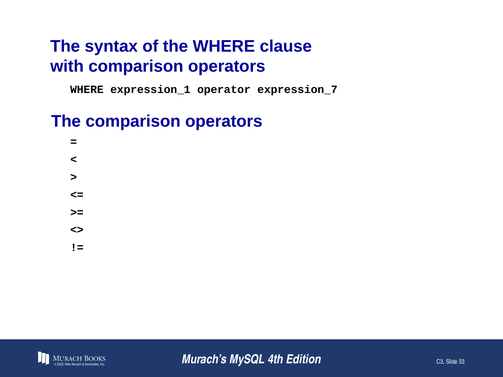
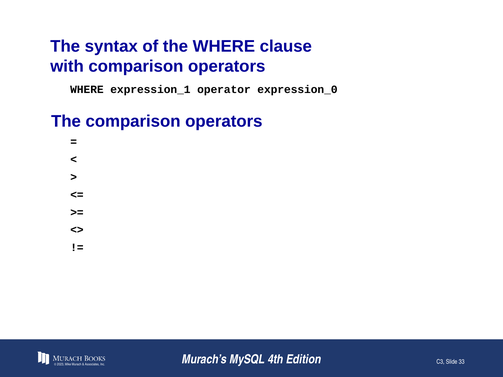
expression_7: expression_7 -> expression_0
